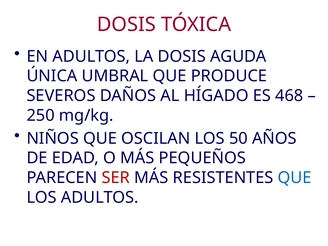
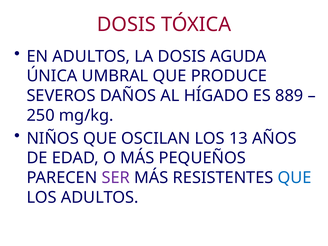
468: 468 -> 889
50: 50 -> 13
SER colour: red -> purple
